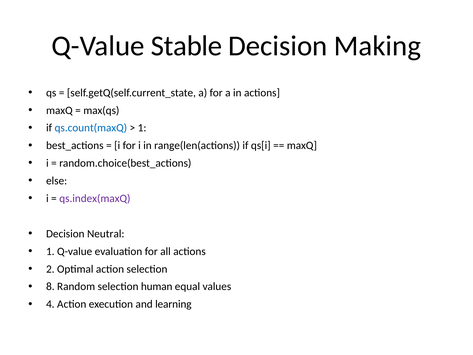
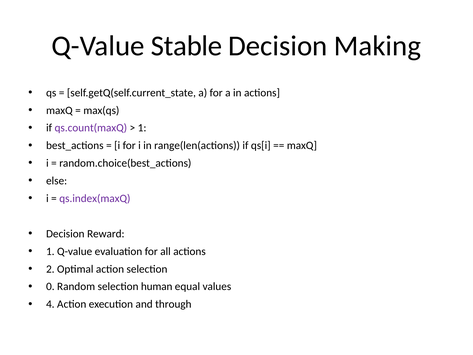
qs.count(maxQ colour: blue -> purple
Neutral: Neutral -> Reward
8: 8 -> 0
learning: learning -> through
